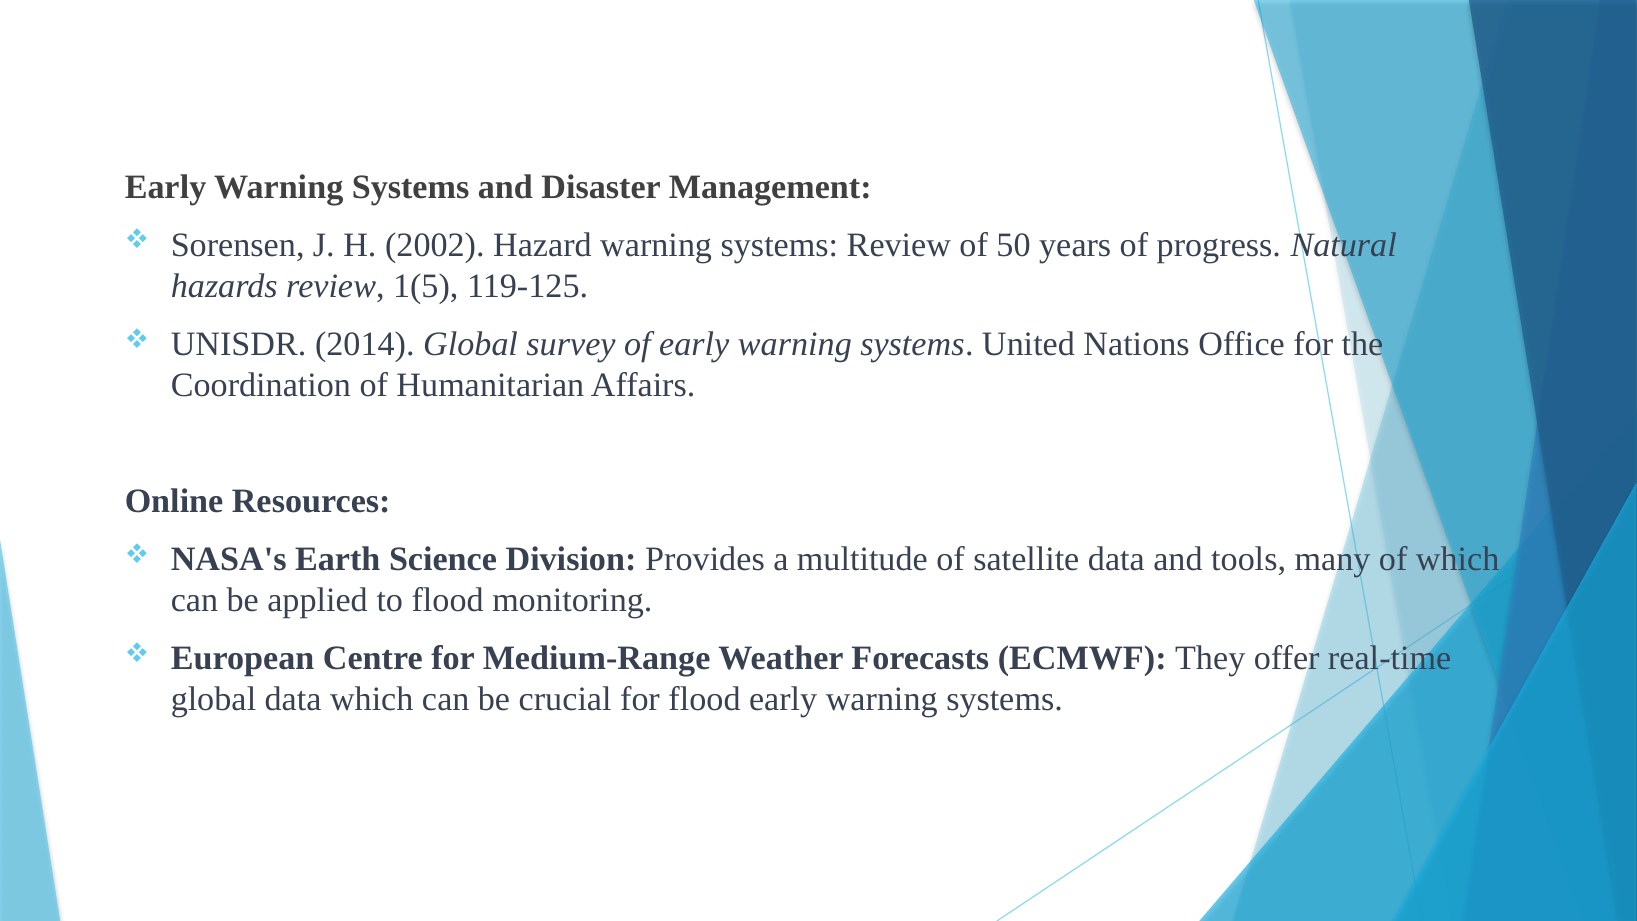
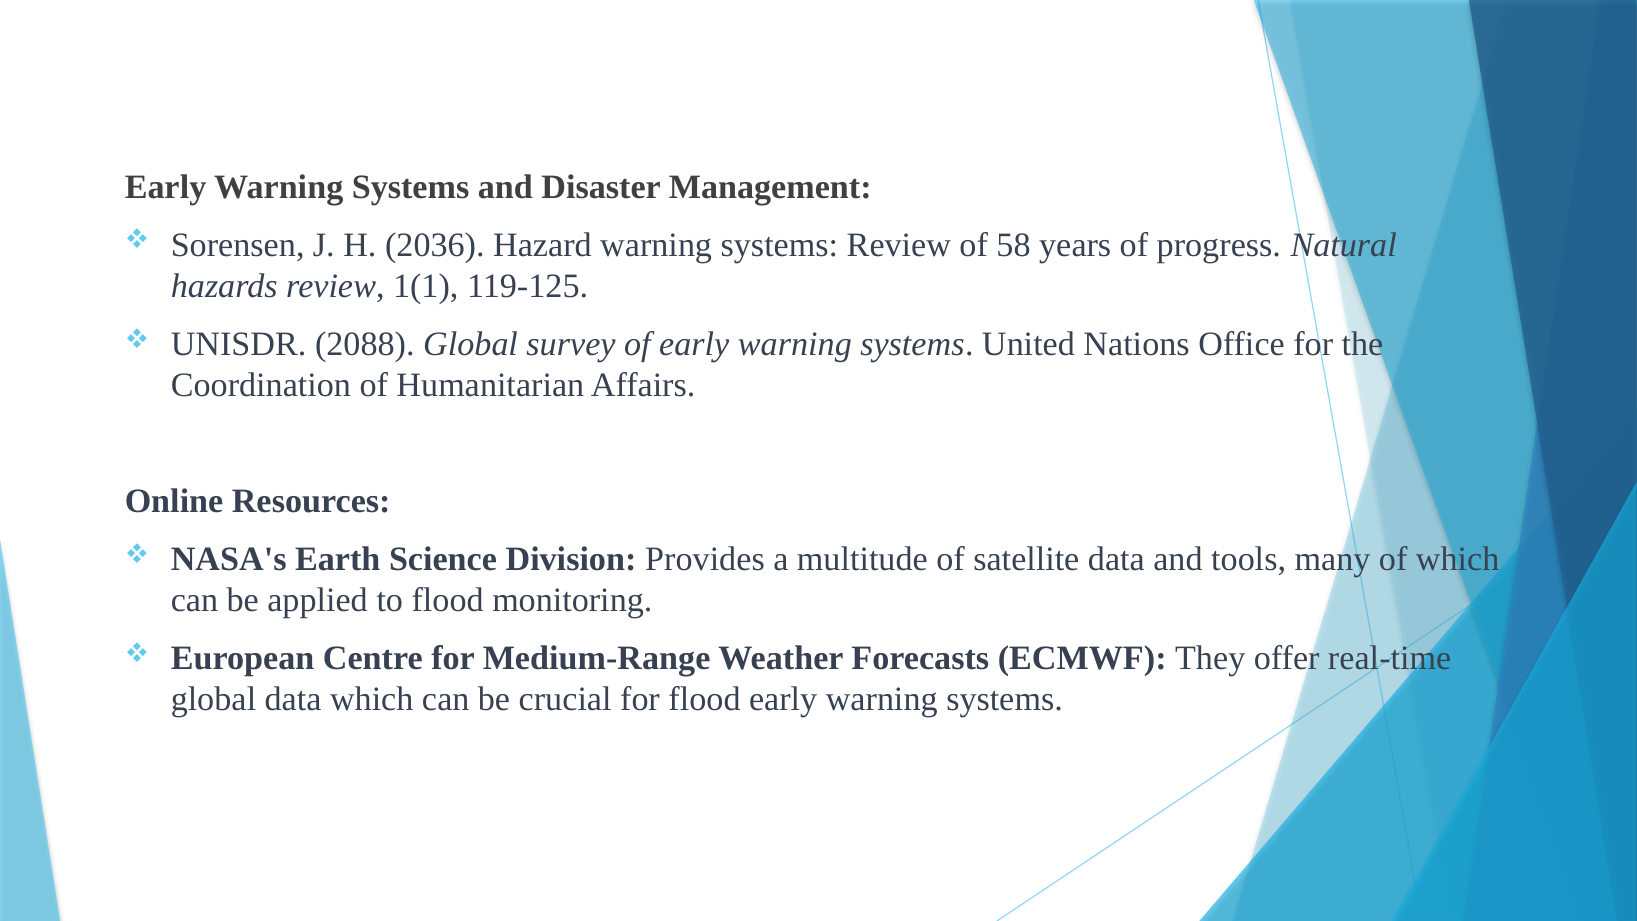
2002: 2002 -> 2036
50: 50 -> 58
1(5: 1(5 -> 1(1
2014: 2014 -> 2088
